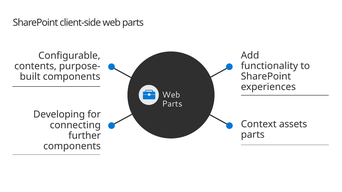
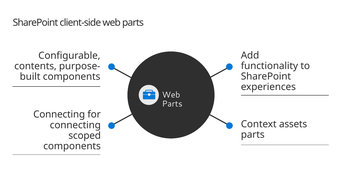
Developing at (59, 115): Developing -> Connecting
further: further -> scoped
